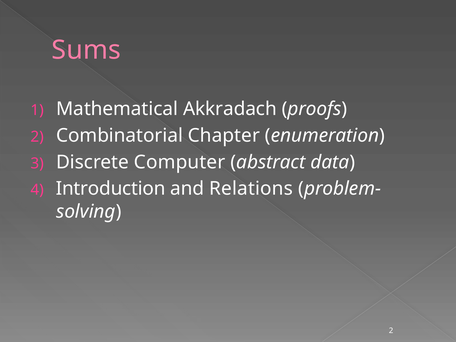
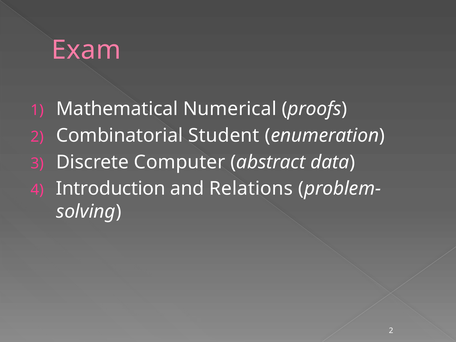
Sums: Sums -> Exam
Akkradach: Akkradach -> Numerical
Chapter: Chapter -> Student
